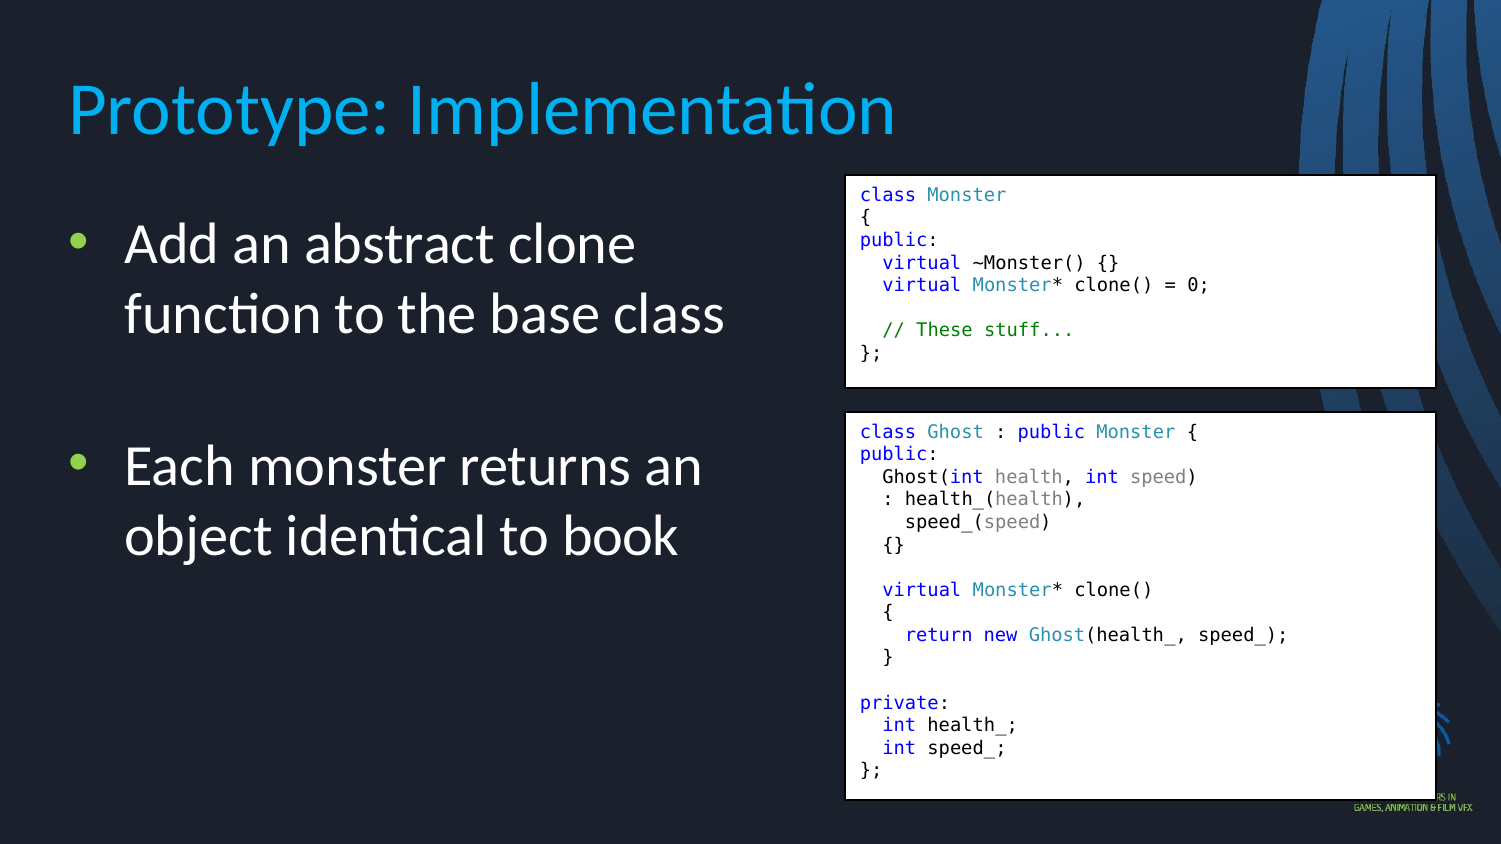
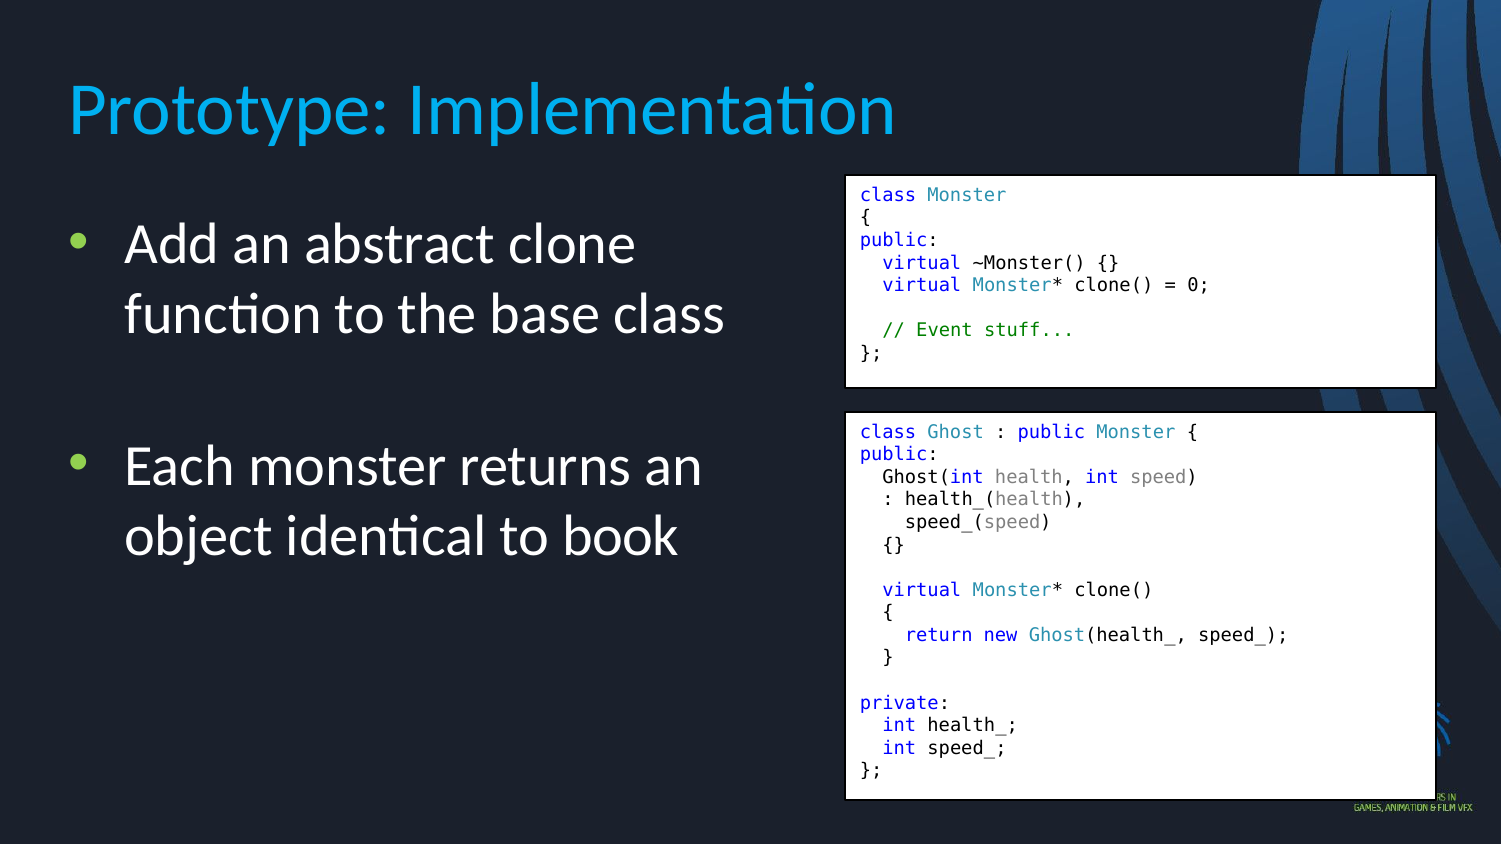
These: These -> Event
